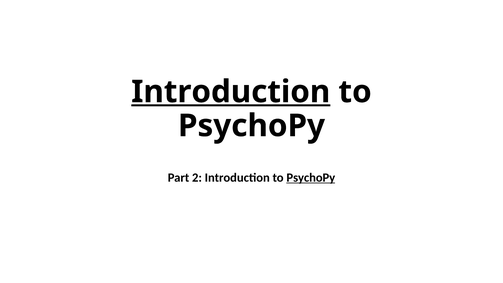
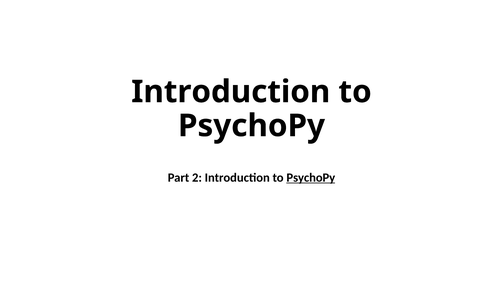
Introduction at (231, 92) underline: present -> none
